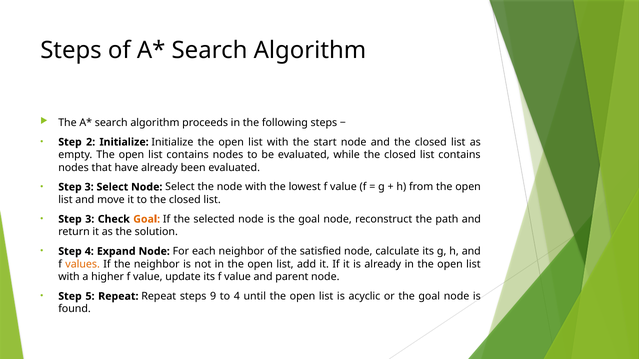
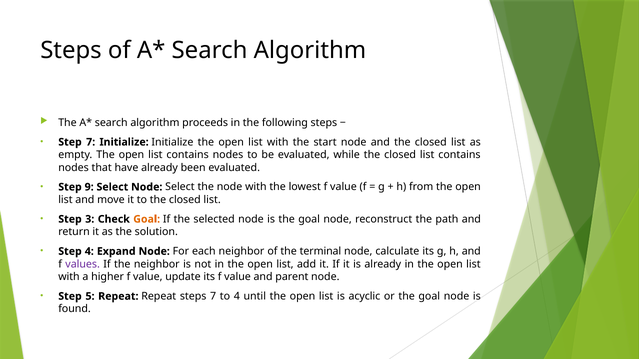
Step 2: 2 -> 7
3 at (89, 187): 3 -> 9
satisfied: satisfied -> terminal
values colour: orange -> purple
steps 9: 9 -> 7
